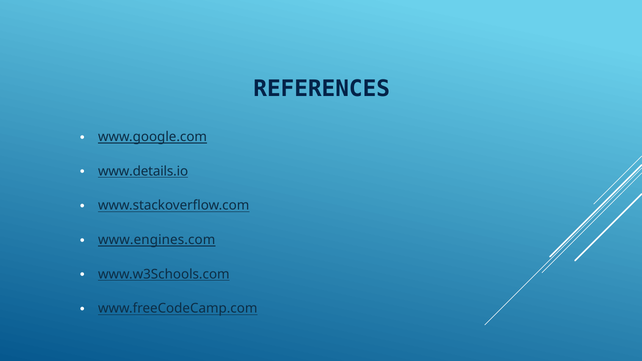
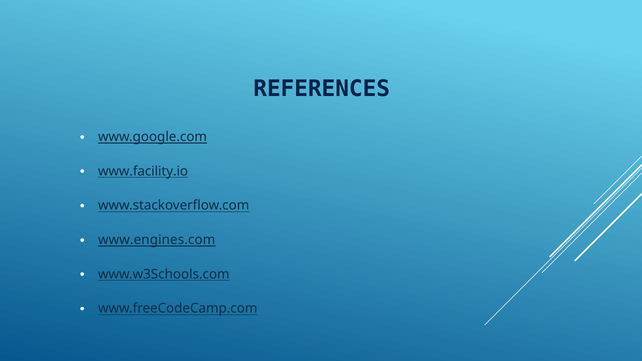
www.details.io: www.details.io -> www.facility.io
